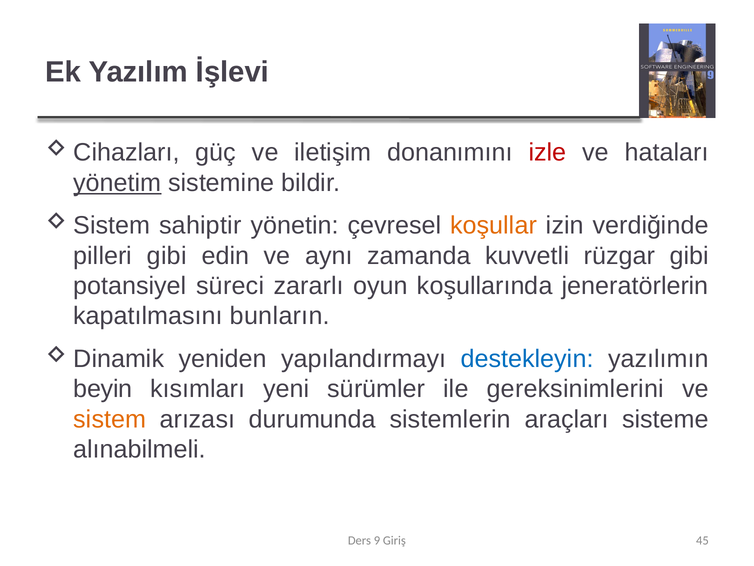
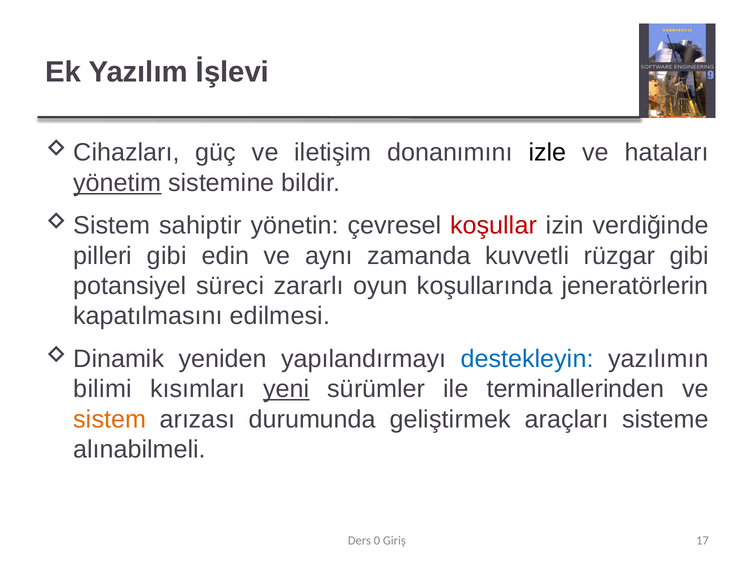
izle colour: red -> black
koşullar colour: orange -> red
bunların: bunların -> edilmesi
beyin: beyin -> bilimi
yeni underline: none -> present
gereksinimlerini: gereksinimlerini -> terminallerinden
sistemlerin: sistemlerin -> geliştirmek
9: 9 -> 0
45: 45 -> 17
